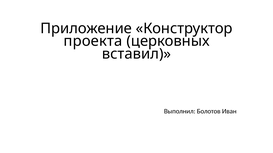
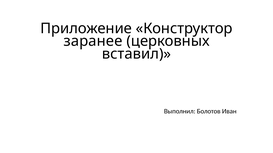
проекта: проекта -> заранее
